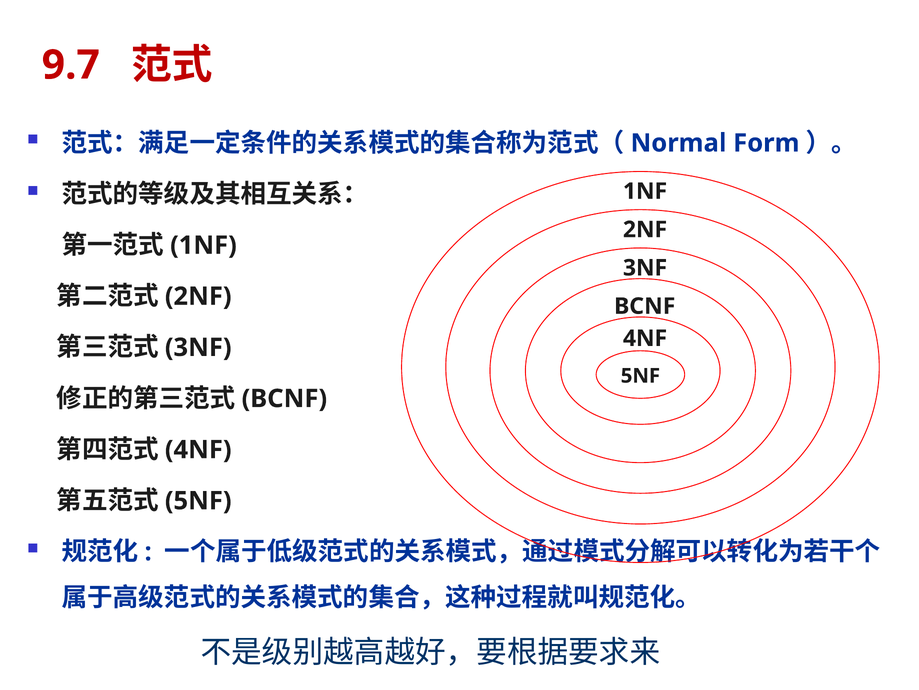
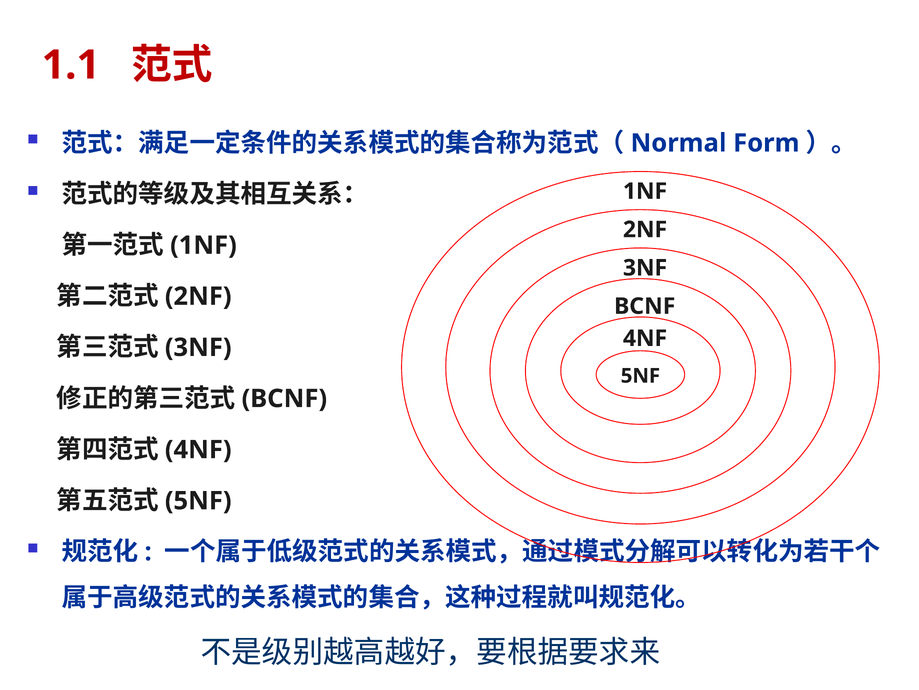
9.7: 9.7 -> 1.1
